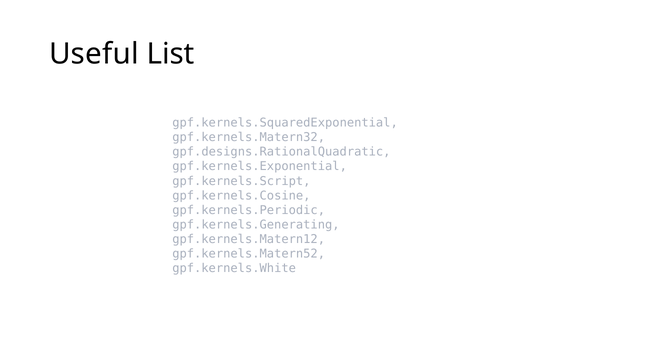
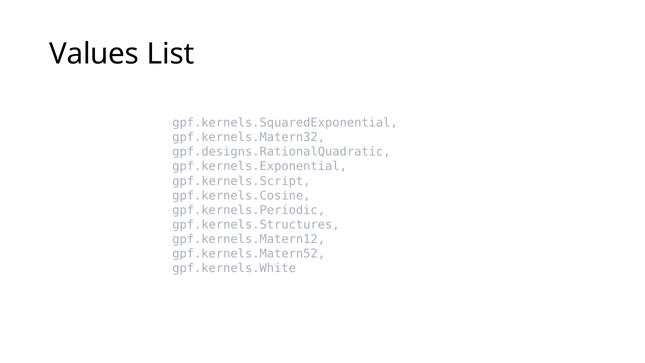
Useful: Useful -> Values
gpf.kernels.Generating: gpf.kernels.Generating -> gpf.kernels.Structures
